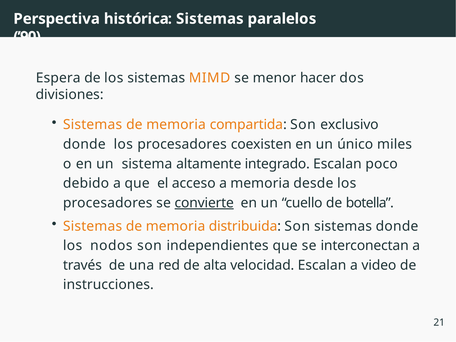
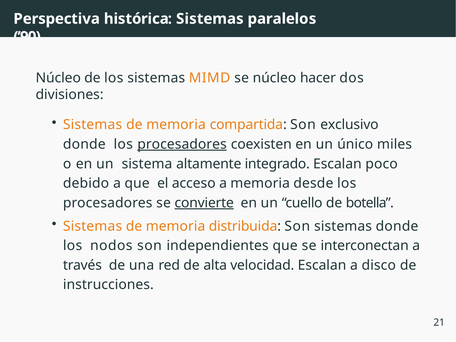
Espera at (58, 78): Espera -> Núcleo
se menor: menor -> núcleo
procesadores at (182, 144) underline: none -> present
video: video -> disco
